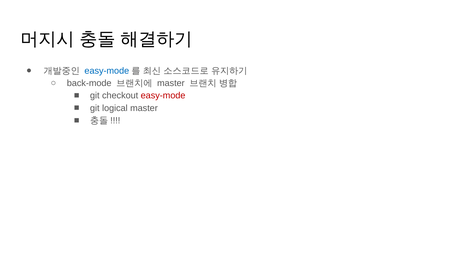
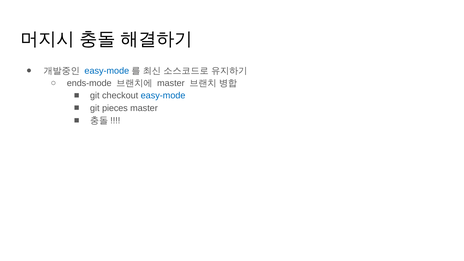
back-mode: back-mode -> ends-mode
easy-mode at (163, 96) colour: red -> blue
logical: logical -> pieces
